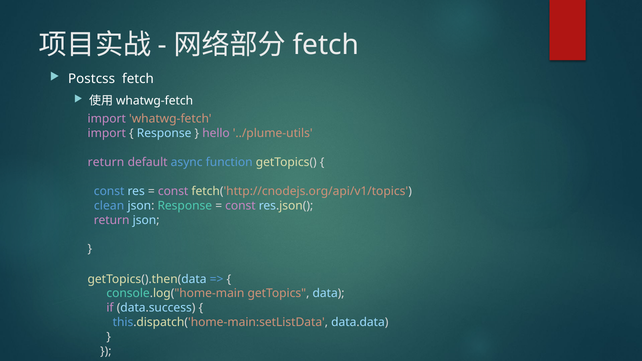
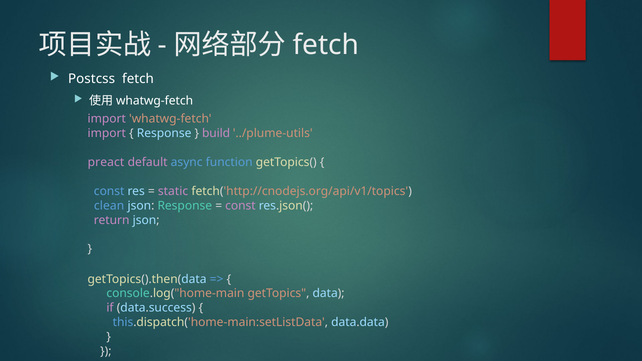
hello: hello -> build
return at (106, 162): return -> preact
const at (173, 191): const -> static
